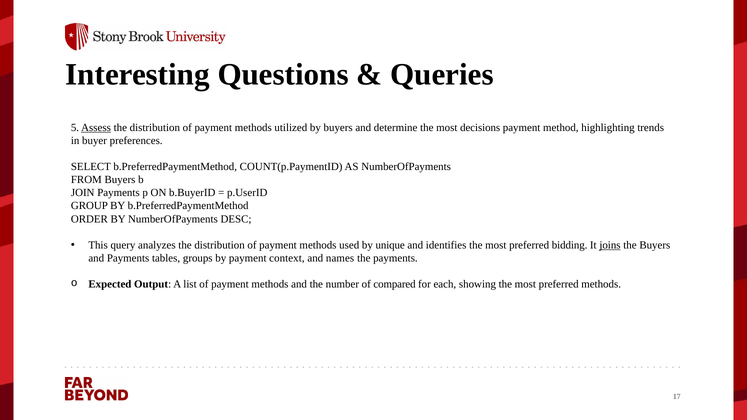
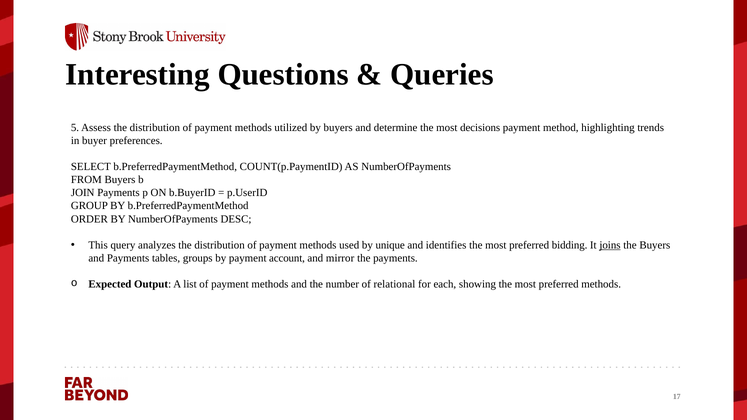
Assess underline: present -> none
context: context -> account
names: names -> mirror
compared: compared -> relational
